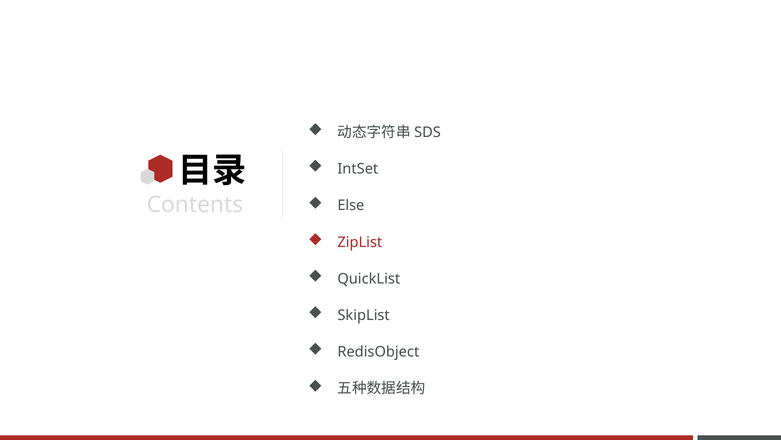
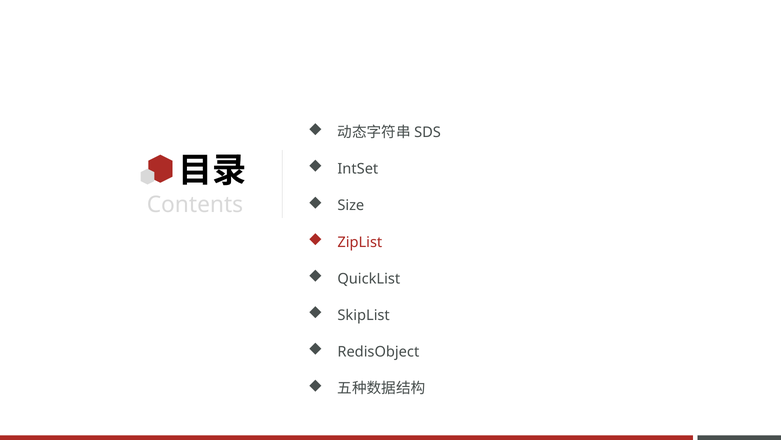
Else: Else -> Size
